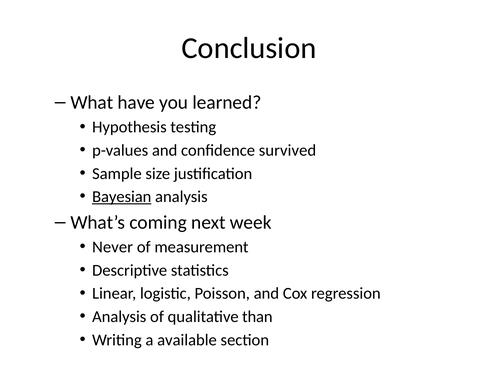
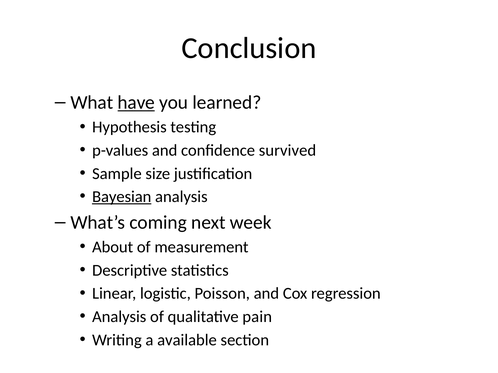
have underline: none -> present
Never: Never -> About
than: than -> pain
